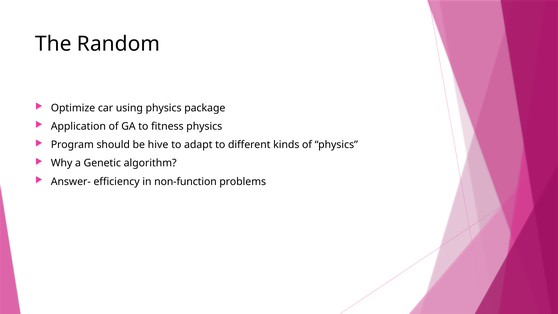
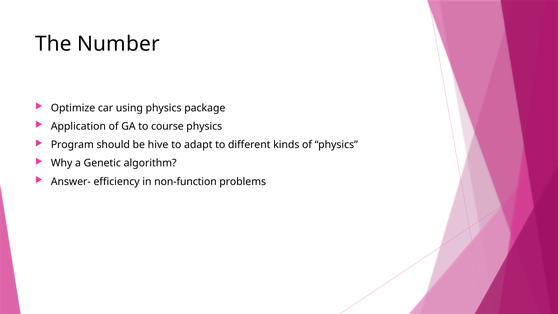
Random: Random -> Number
fitness: fitness -> course
